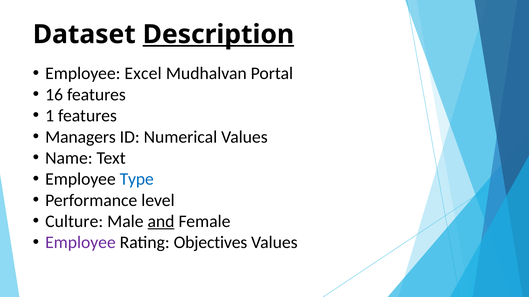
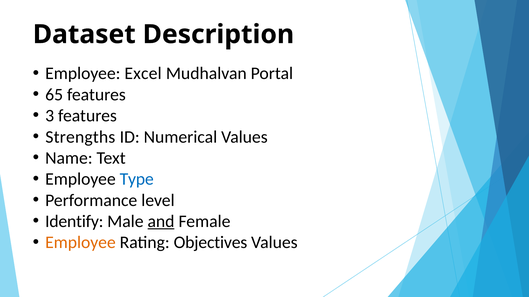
Description underline: present -> none
16: 16 -> 65
1: 1 -> 3
Managers: Managers -> Strengths
Culture: Culture -> Identify
Employee at (80, 243) colour: purple -> orange
